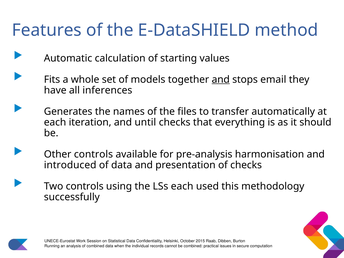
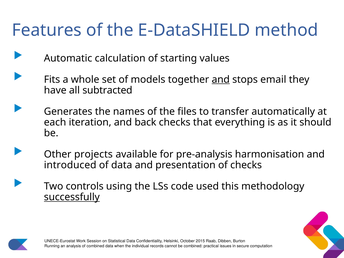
inferences: inferences -> subtracted
until: until -> back
Other controls: controls -> projects
LSs each: each -> code
successfully underline: none -> present
